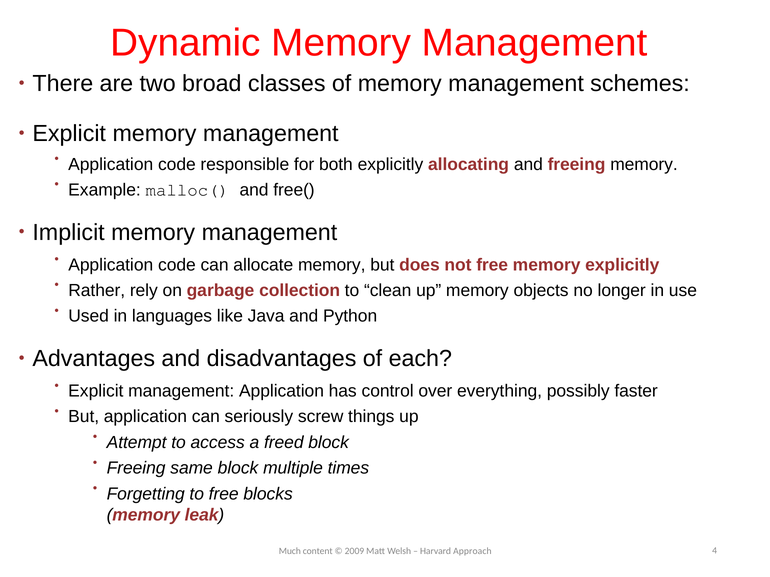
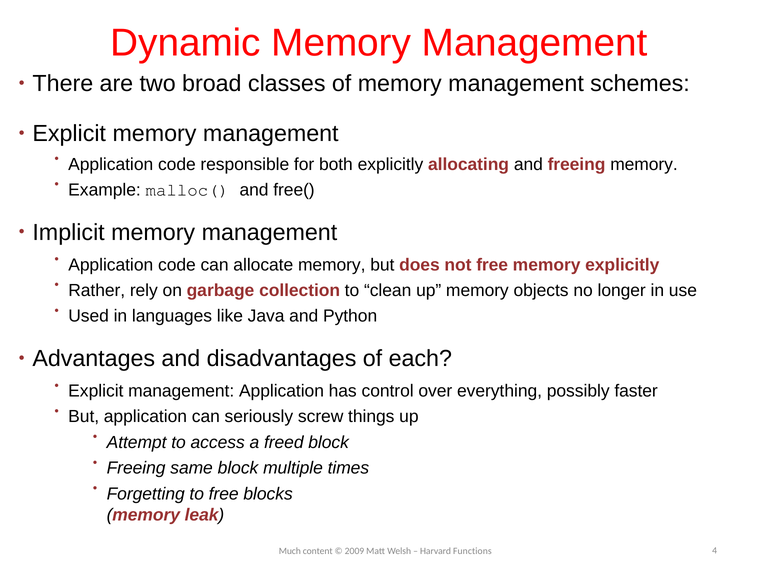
Approach: Approach -> Functions
